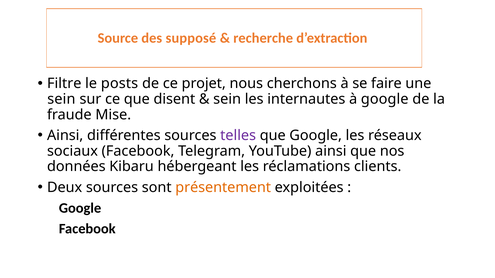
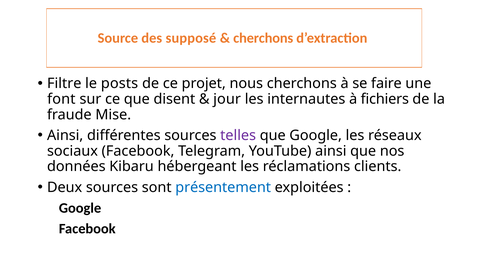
recherche at (263, 38): recherche -> cherchons
sein at (61, 99): sein -> font
sein at (227, 99): sein -> jour
à google: google -> fichiers
présentement colour: orange -> blue
